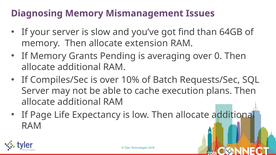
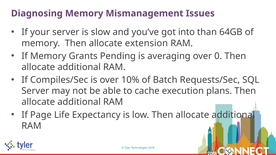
find: find -> into
